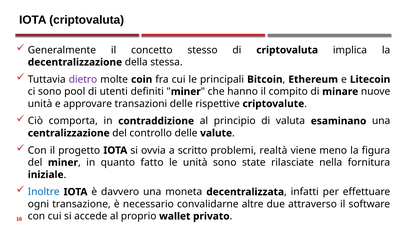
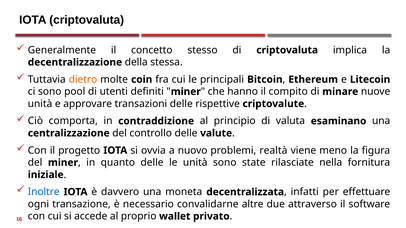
dietro colour: purple -> orange
scritto: scritto -> nuovo
quanto fatto: fatto -> delle
